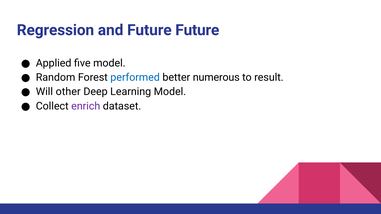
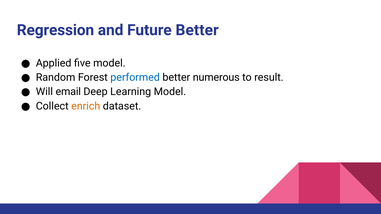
Future Future: Future -> Better
other: other -> email
enrich colour: purple -> orange
